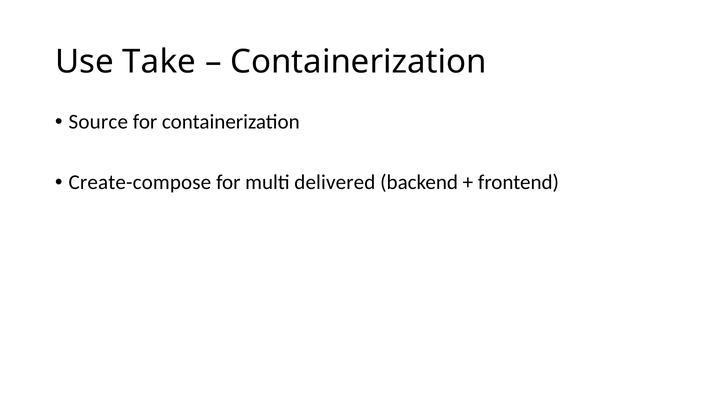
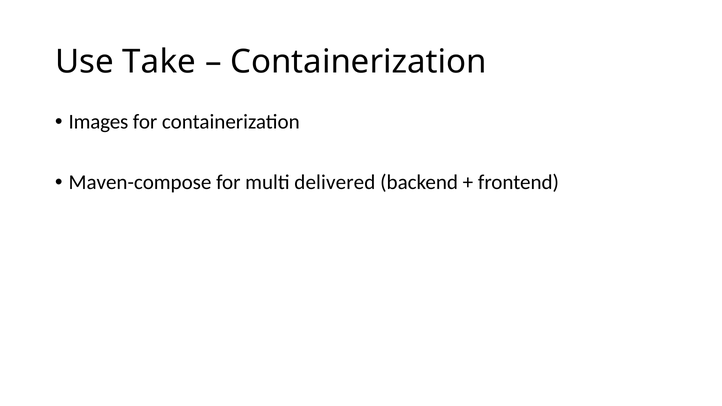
Source: Source -> Images
Create-compose: Create-compose -> Maven-compose
